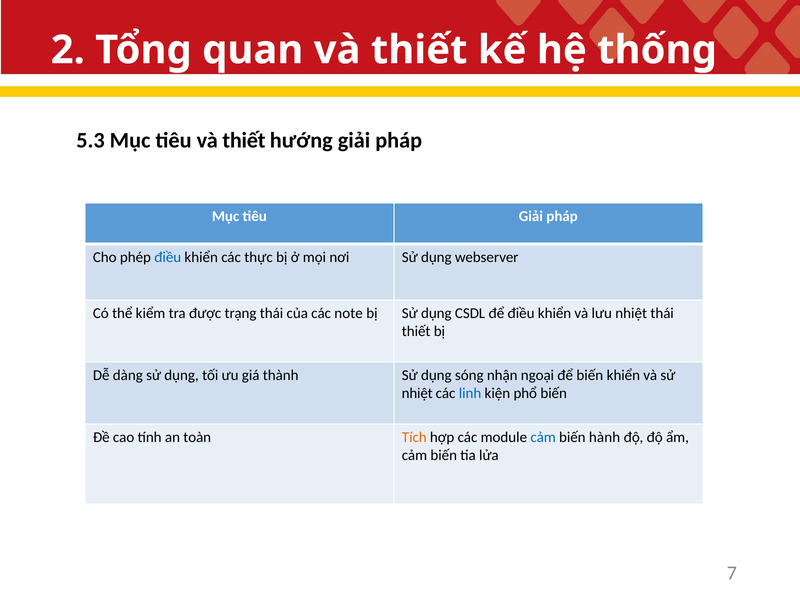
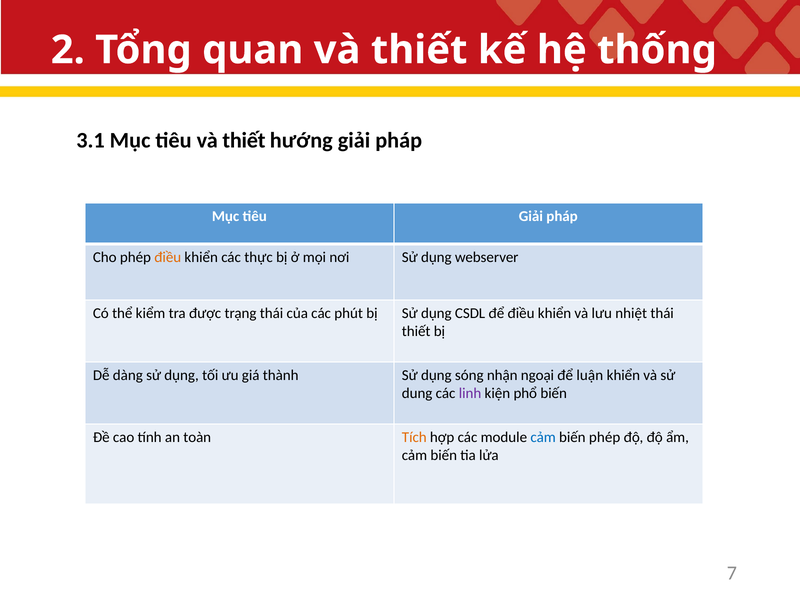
5.3: 5.3 -> 3.1
điều at (168, 257) colour: blue -> orange
note: note -> phút
để biến: biến -> luận
nhiệt at (417, 393): nhiệt -> dung
linh colour: blue -> purple
biến hành: hành -> phép
